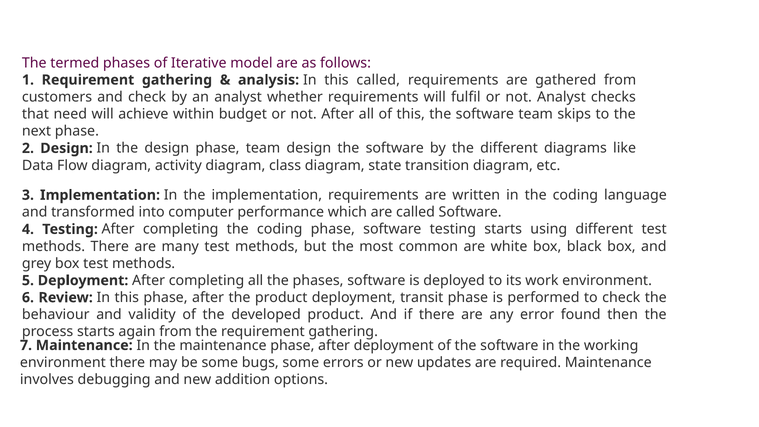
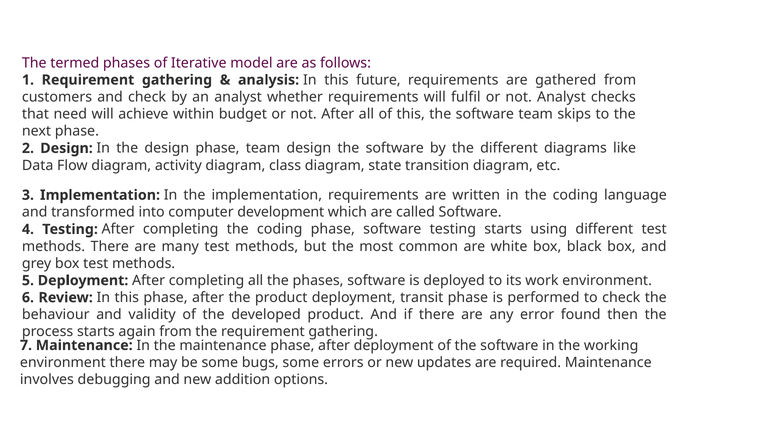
this called: called -> future
performance: performance -> development
